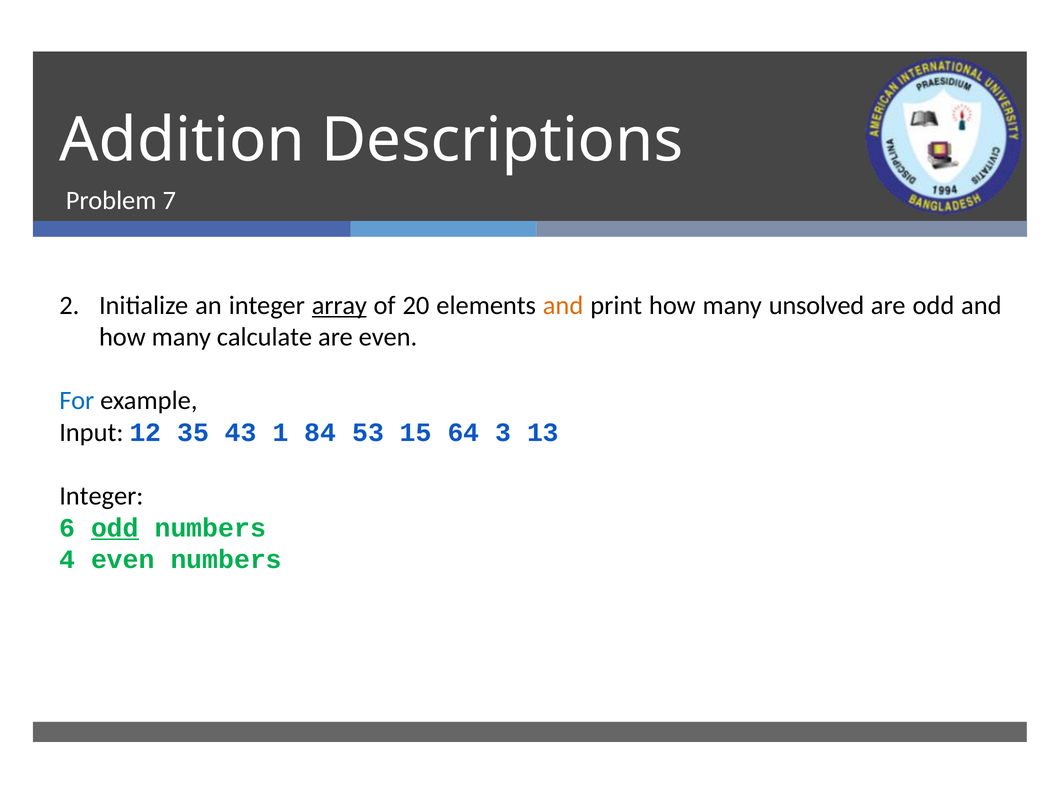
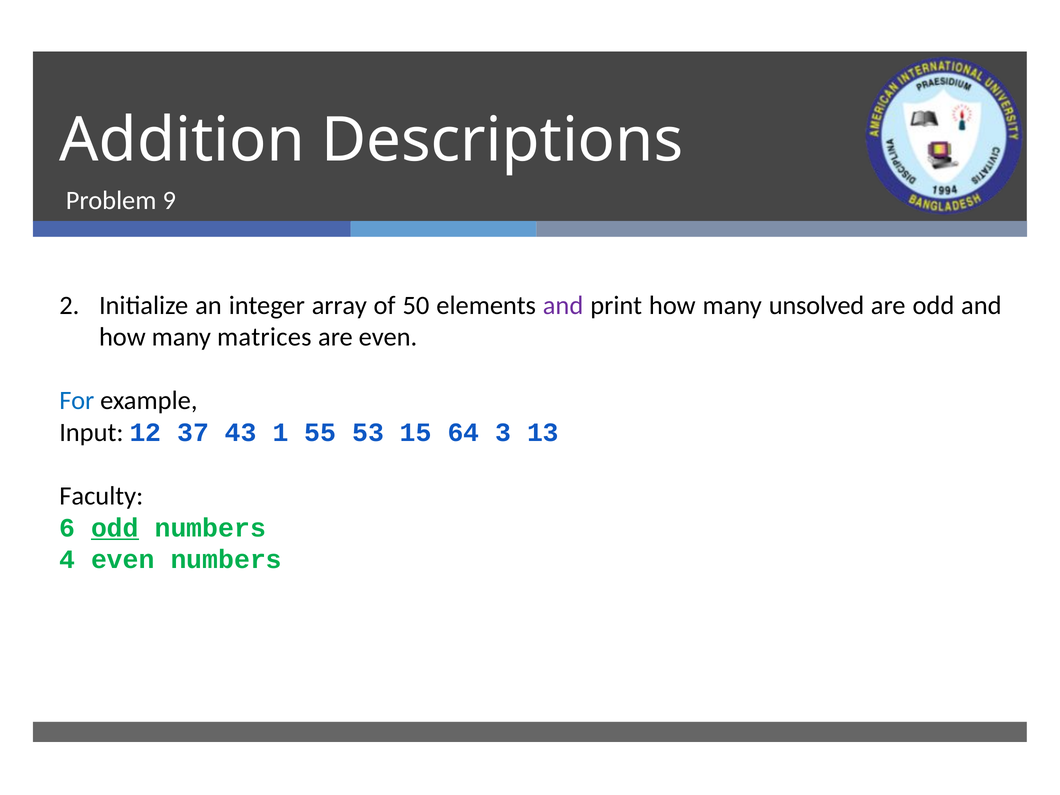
7: 7 -> 9
array underline: present -> none
20: 20 -> 50
and at (563, 305) colour: orange -> purple
calculate: calculate -> matrices
35: 35 -> 37
84: 84 -> 55
Integer at (101, 496): Integer -> Faculty
